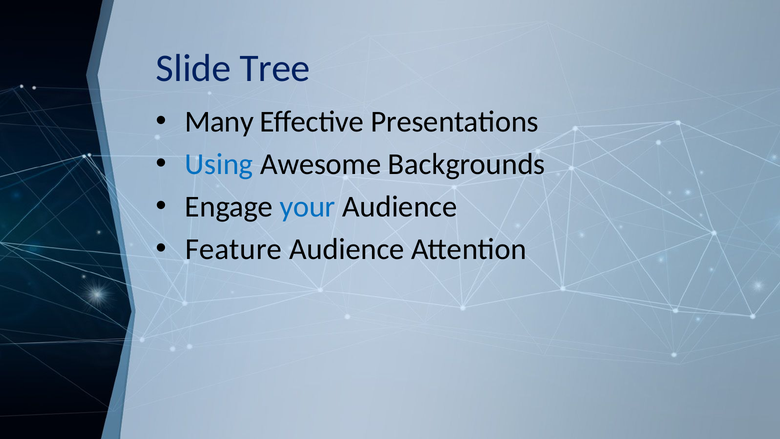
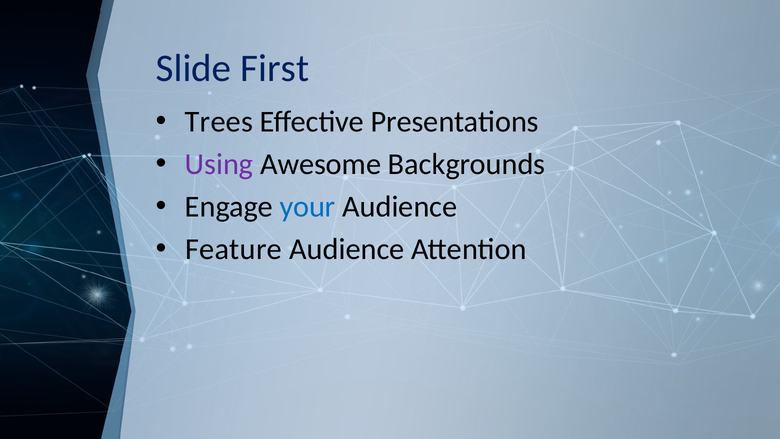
Tree: Tree -> First
Many: Many -> Trees
Using colour: blue -> purple
